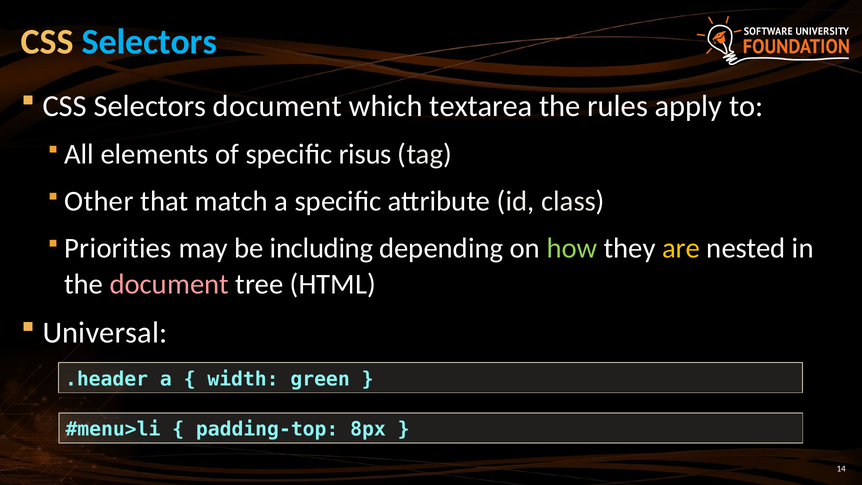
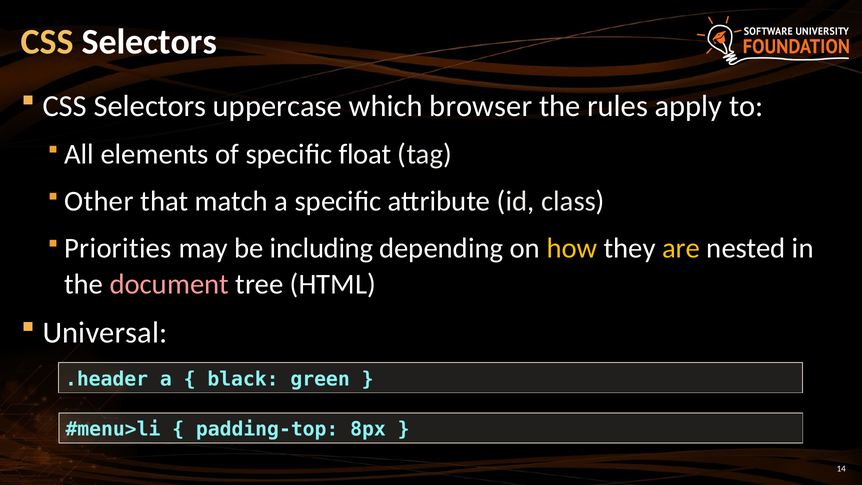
Selectors at (149, 42) colour: light blue -> white
Selectors document: document -> uppercase
textarea: textarea -> browser
risus: risus -> float
how colour: light green -> yellow
width: width -> black
